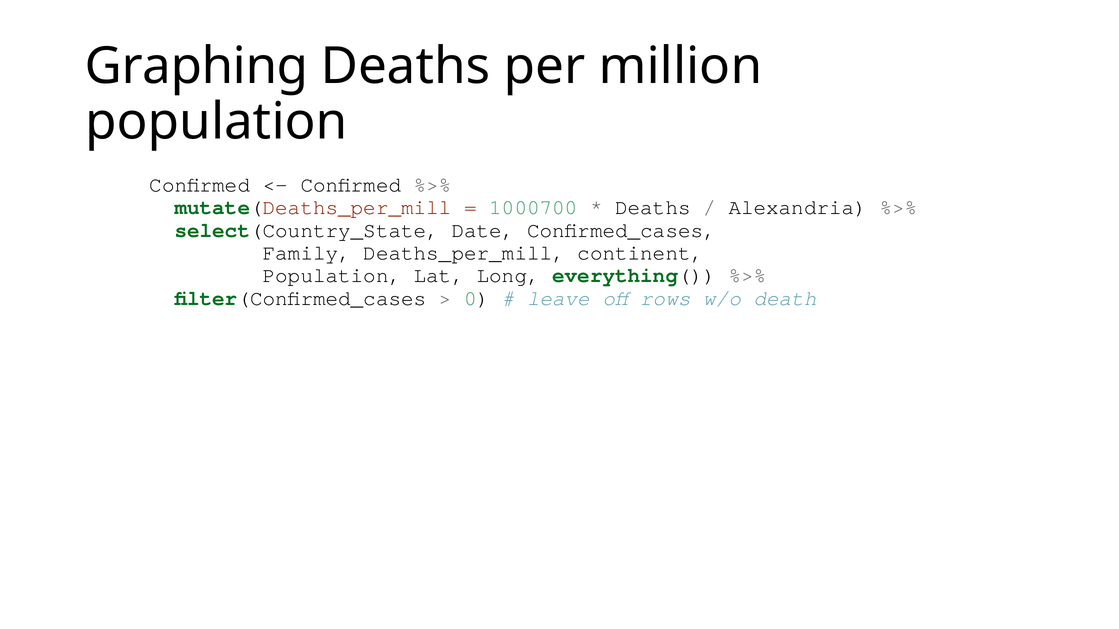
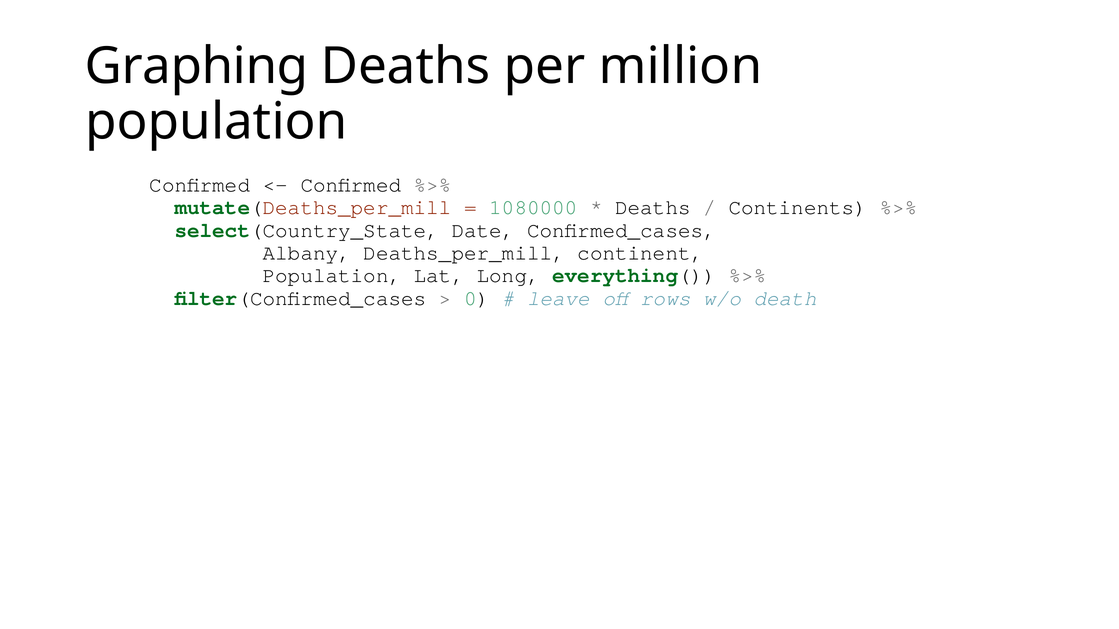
1000700: 1000700 -> 1080000
Alexandria: Alexandria -> Continents
Family: Family -> Albany
